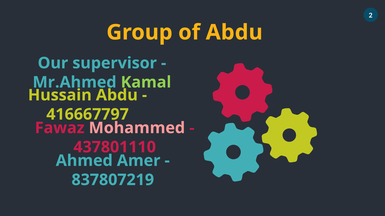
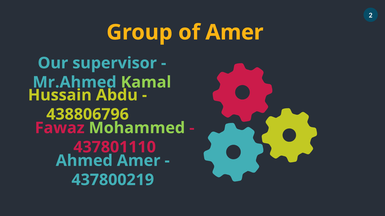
of Abdu: Abdu -> Amer
416667797: 416667797 -> 438806796
Mohammed colour: pink -> light green
837807219: 837807219 -> 437800219
